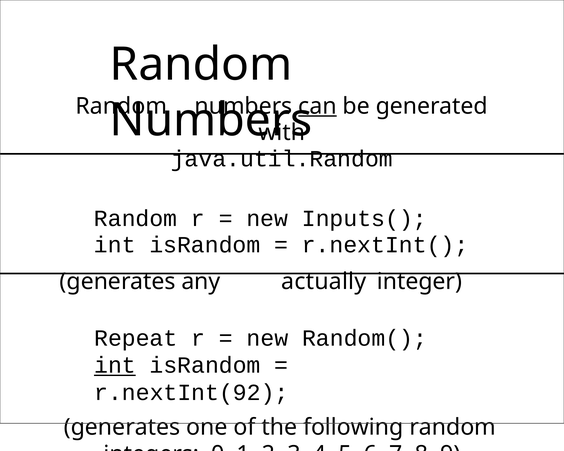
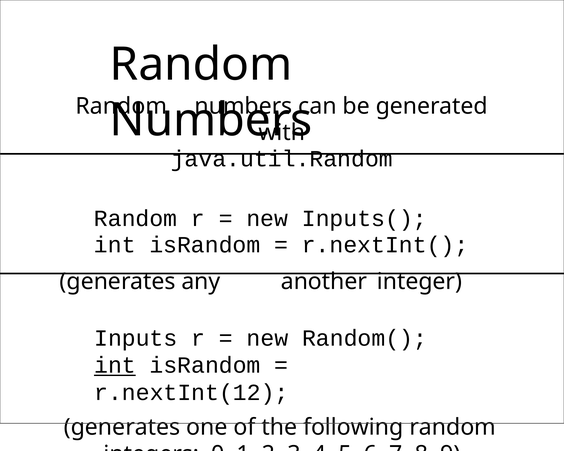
can underline: present -> none
actually: actually -> another
Repeat: Repeat -> Inputs
r.nextInt(92: r.nextInt(92 -> r.nextInt(12
